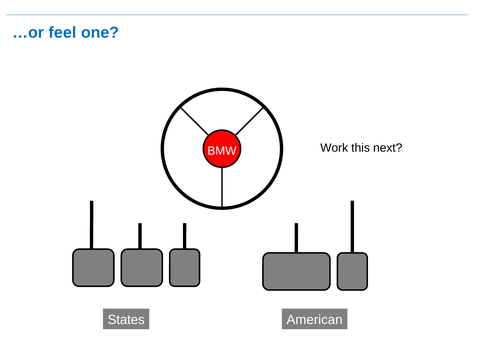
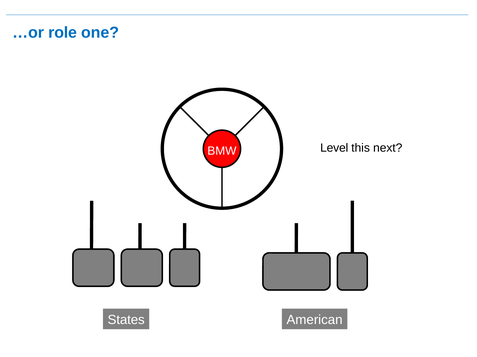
feel: feel -> role
Work: Work -> Level
